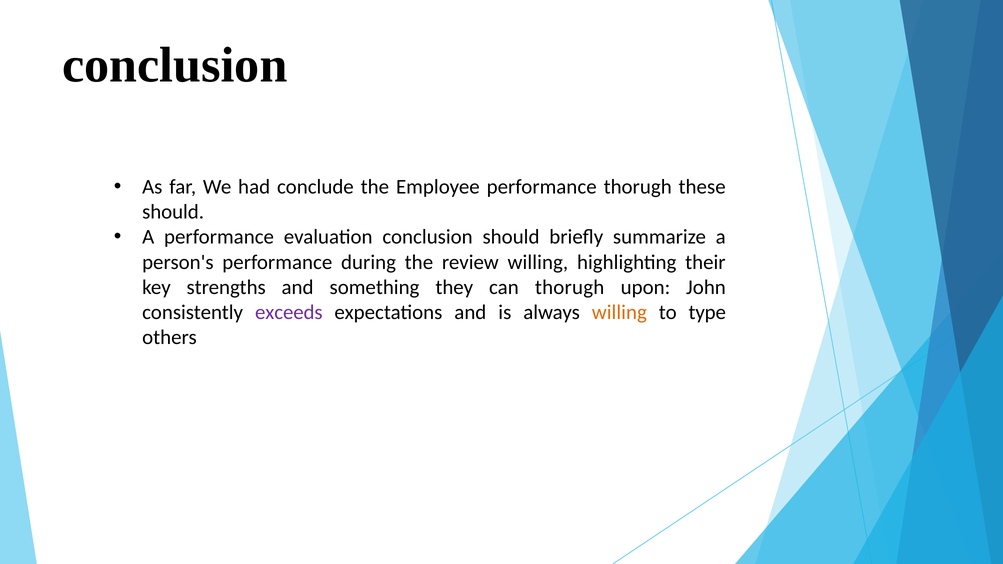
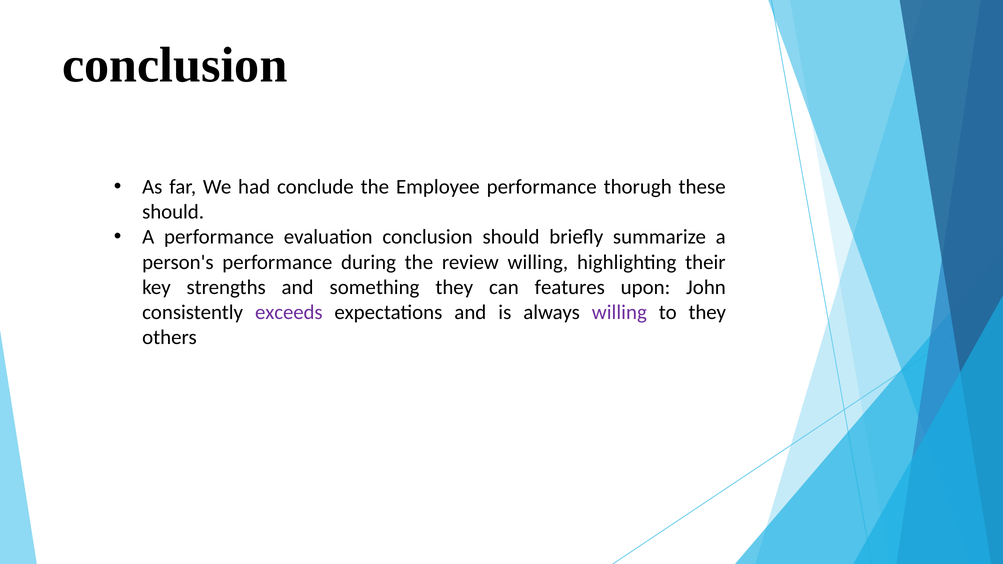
can thorugh: thorugh -> features
willing at (619, 312) colour: orange -> purple
to type: type -> they
